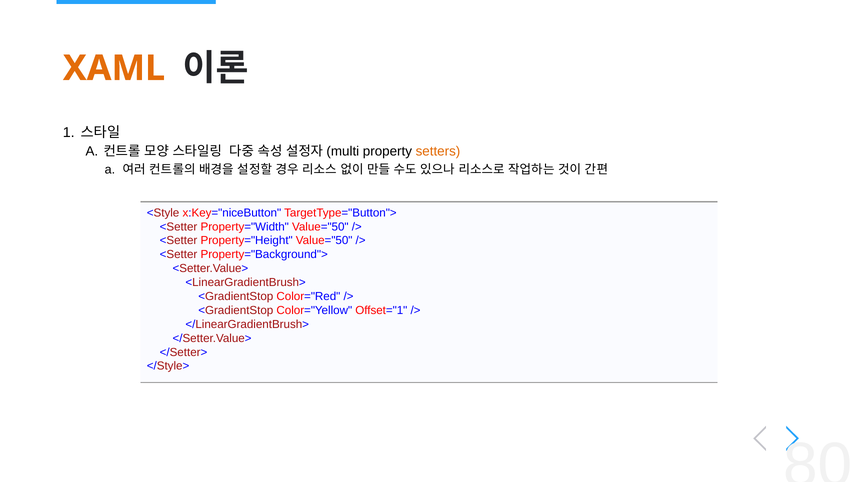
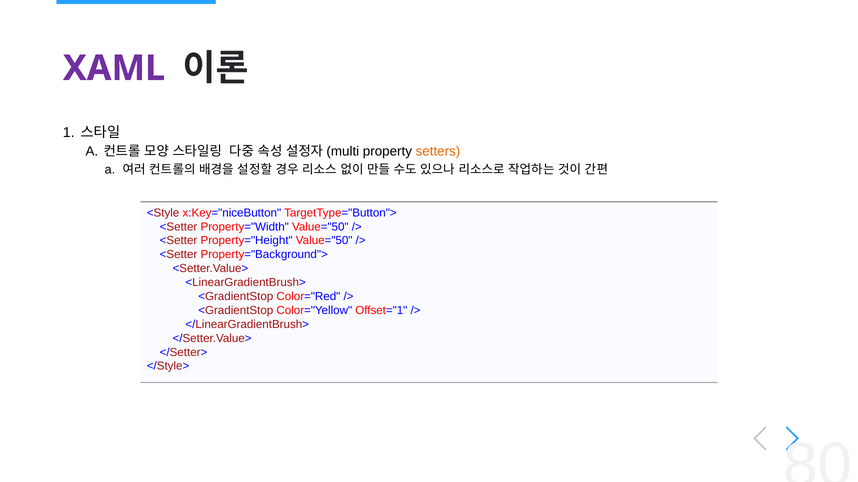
XAML colour: orange -> purple
